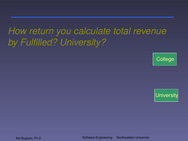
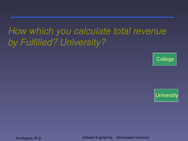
return: return -> which
